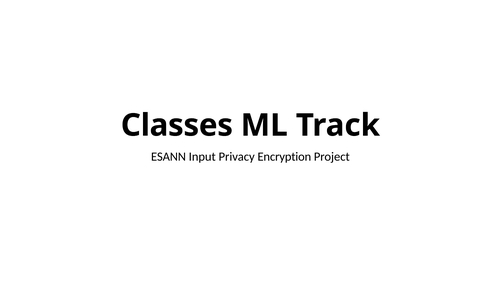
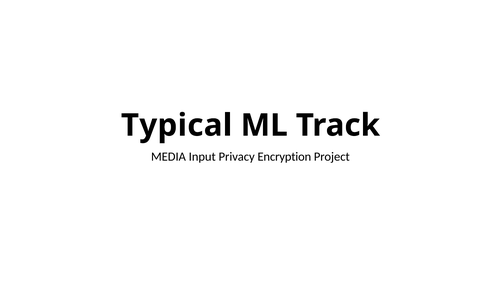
Classes: Classes -> Typical
ESANN: ESANN -> MEDIA
